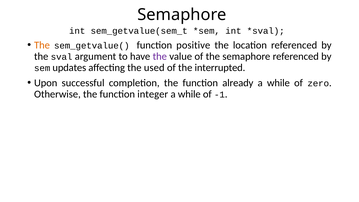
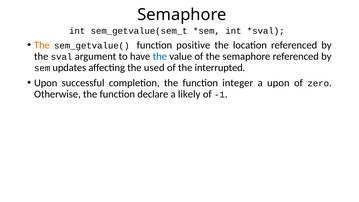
the at (160, 56) colour: purple -> blue
already: already -> integer
while at (278, 83): while -> upon
integer: integer -> declare
while at (189, 94): while -> likely
